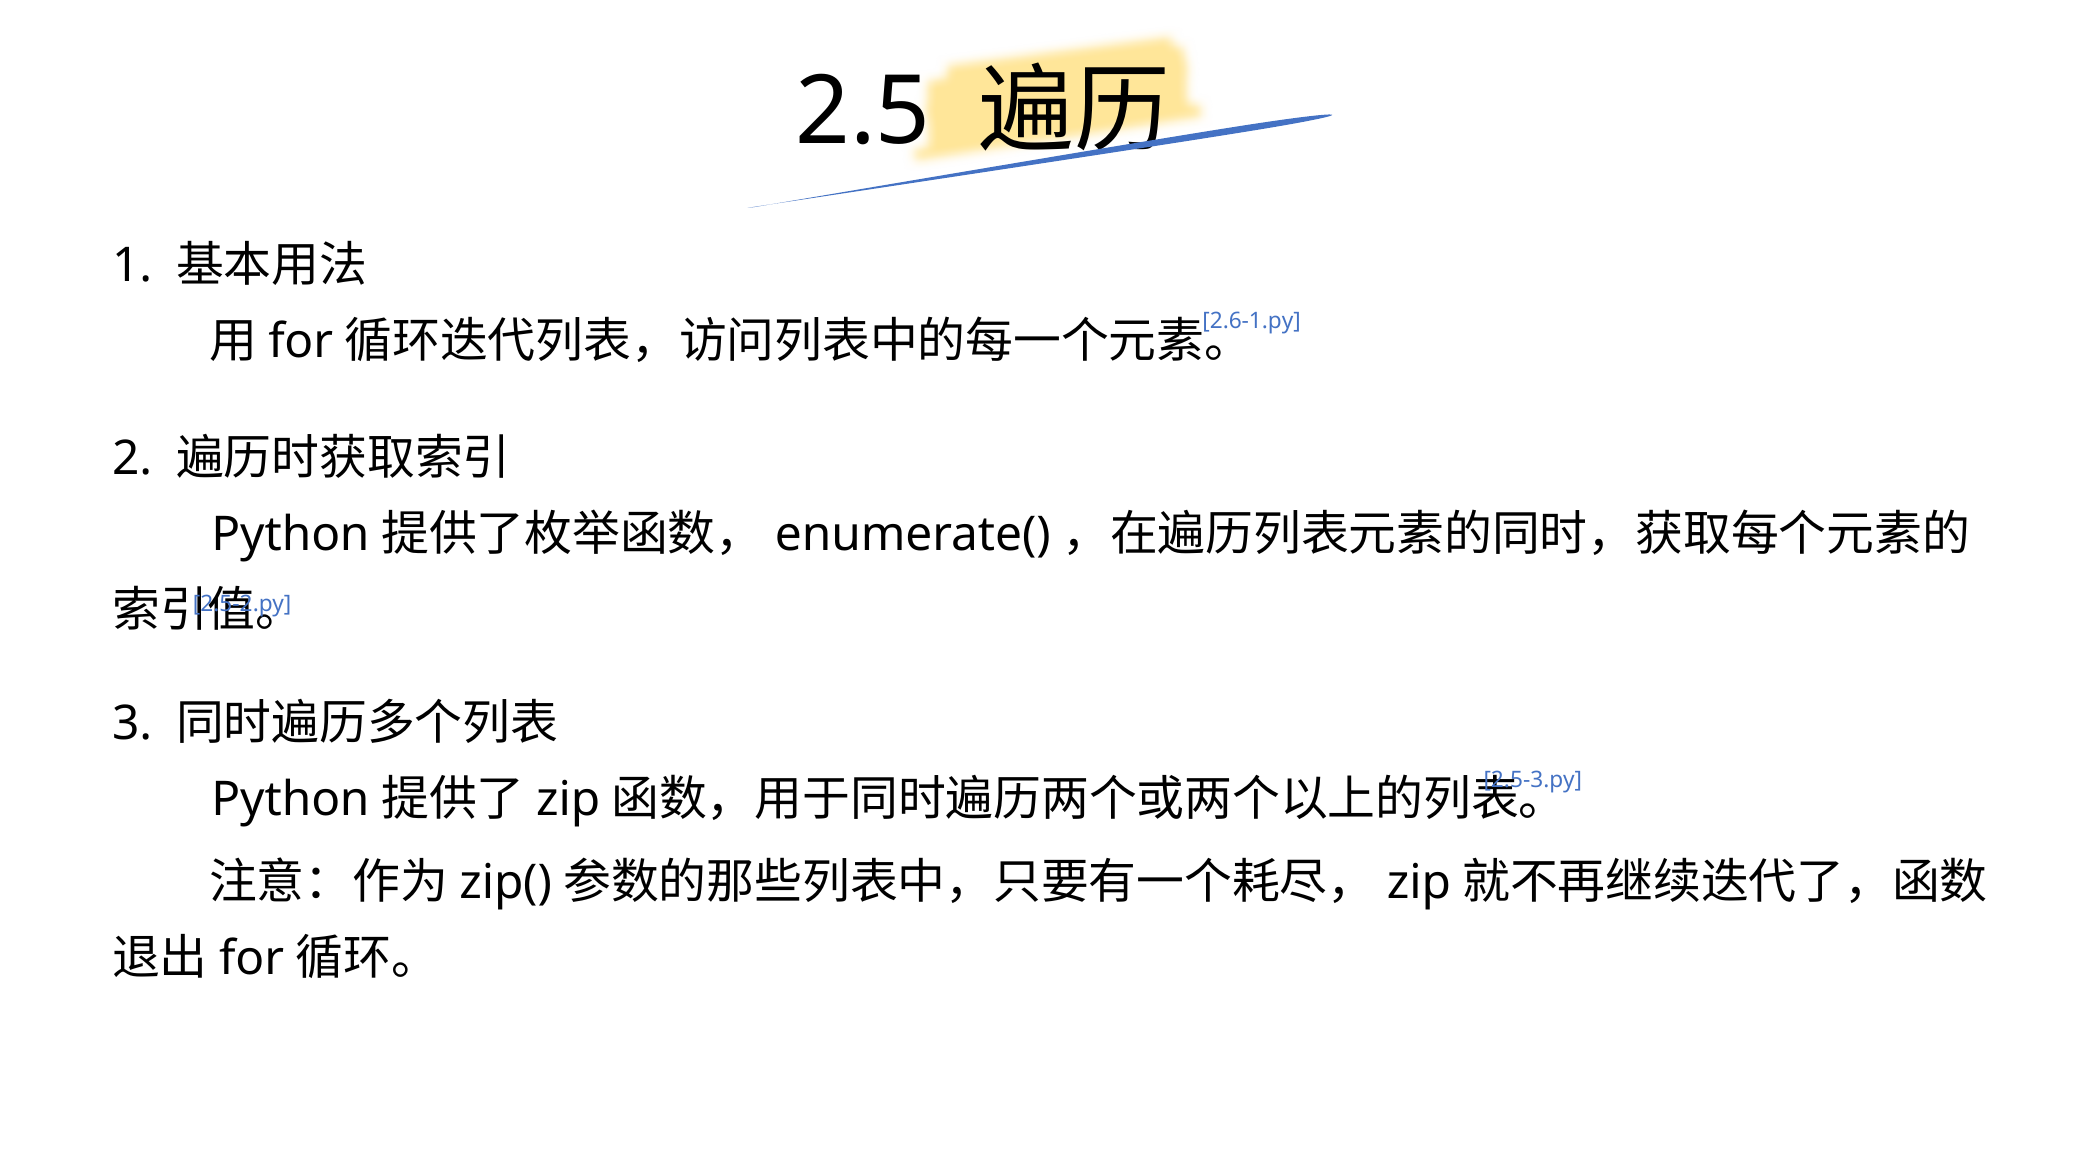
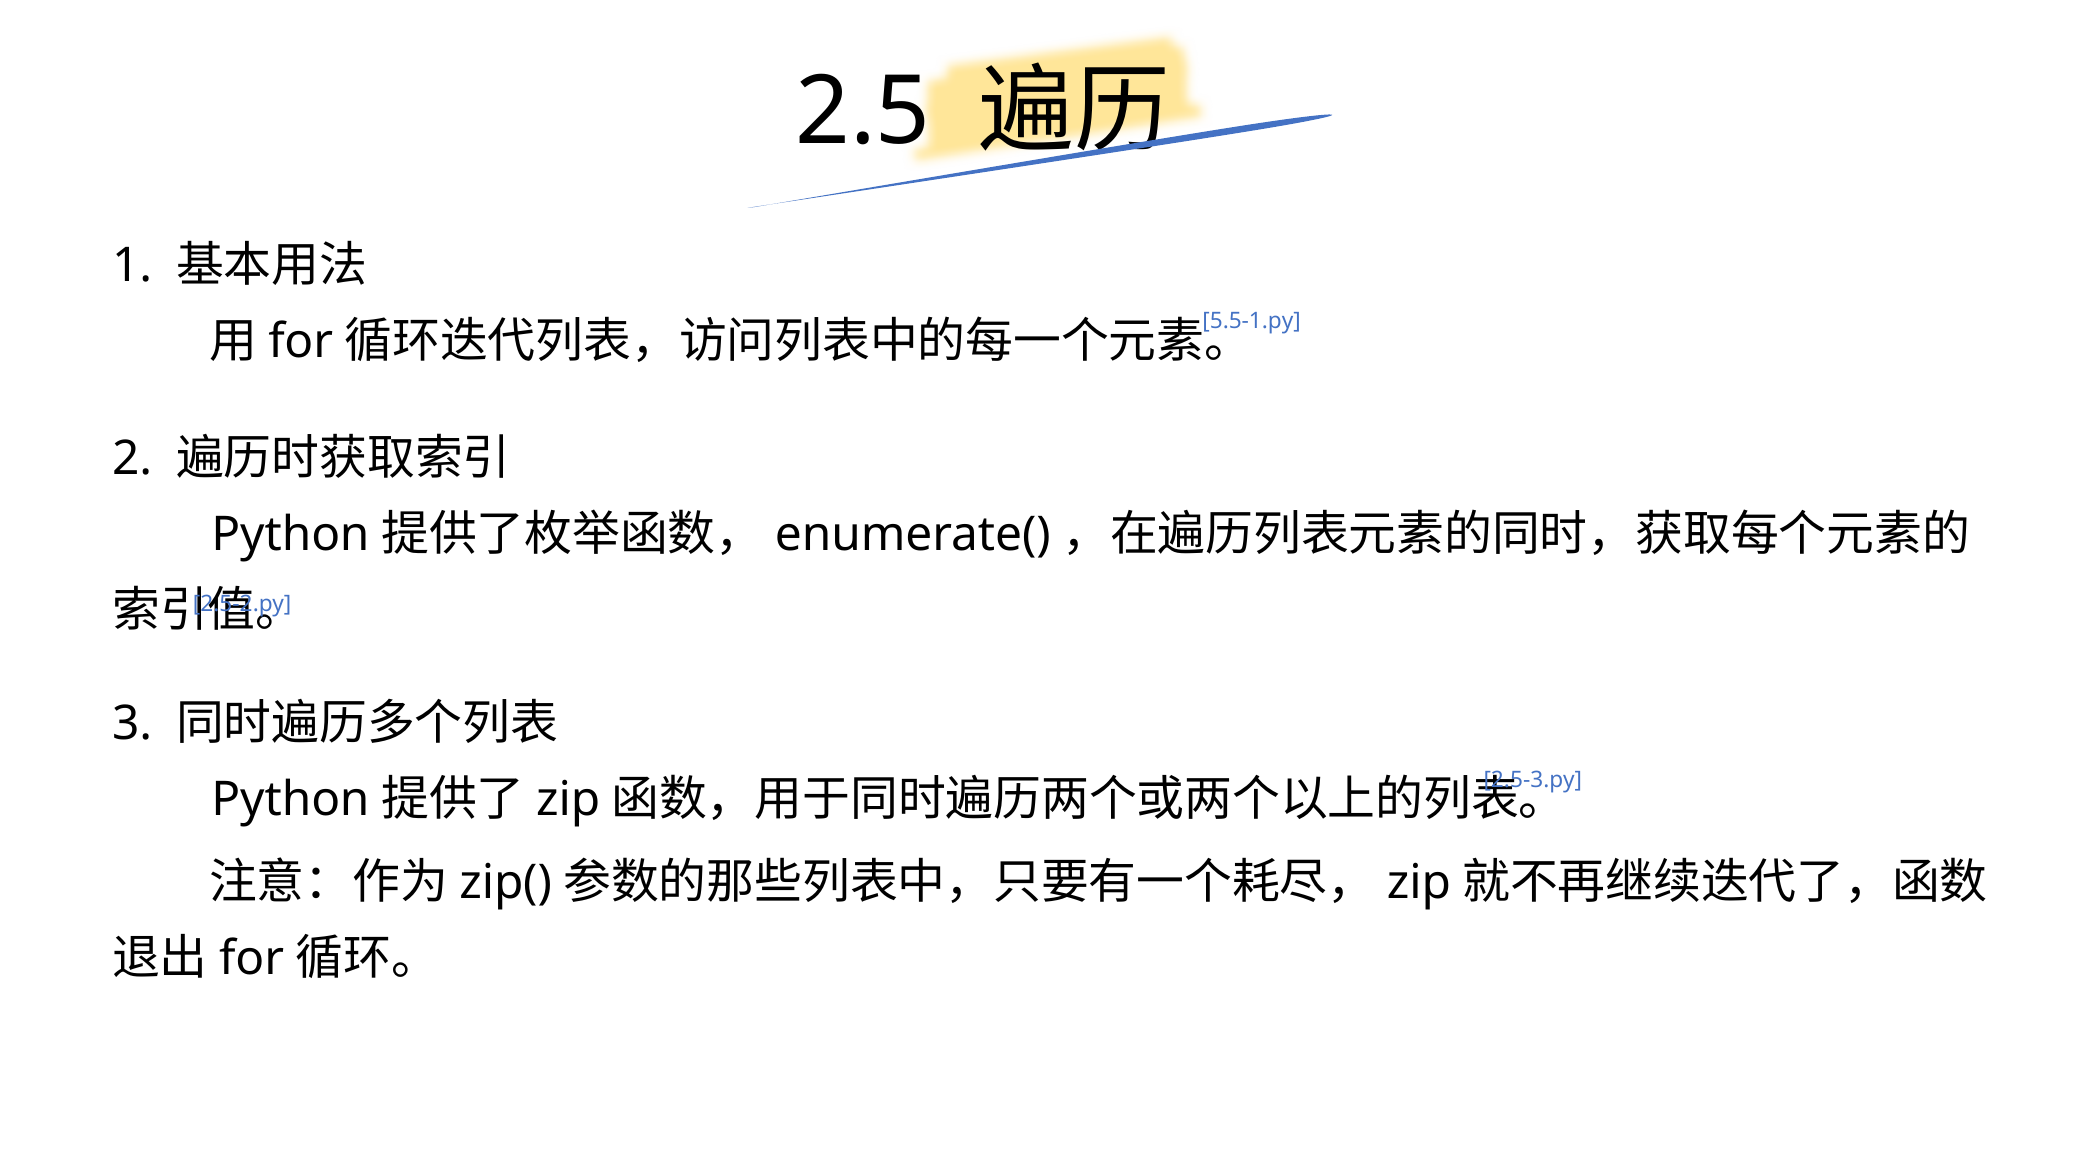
2.6-1.py: 2.6-1.py -> 5.5-1.py
